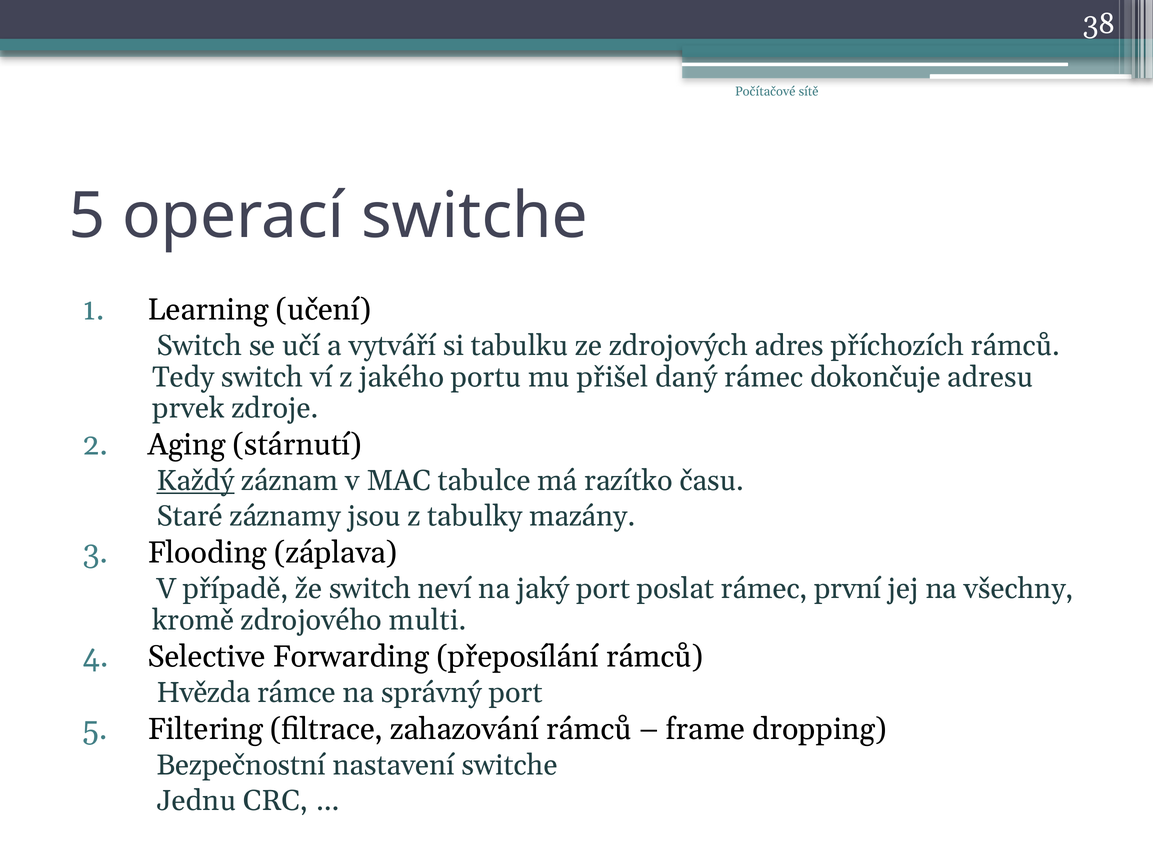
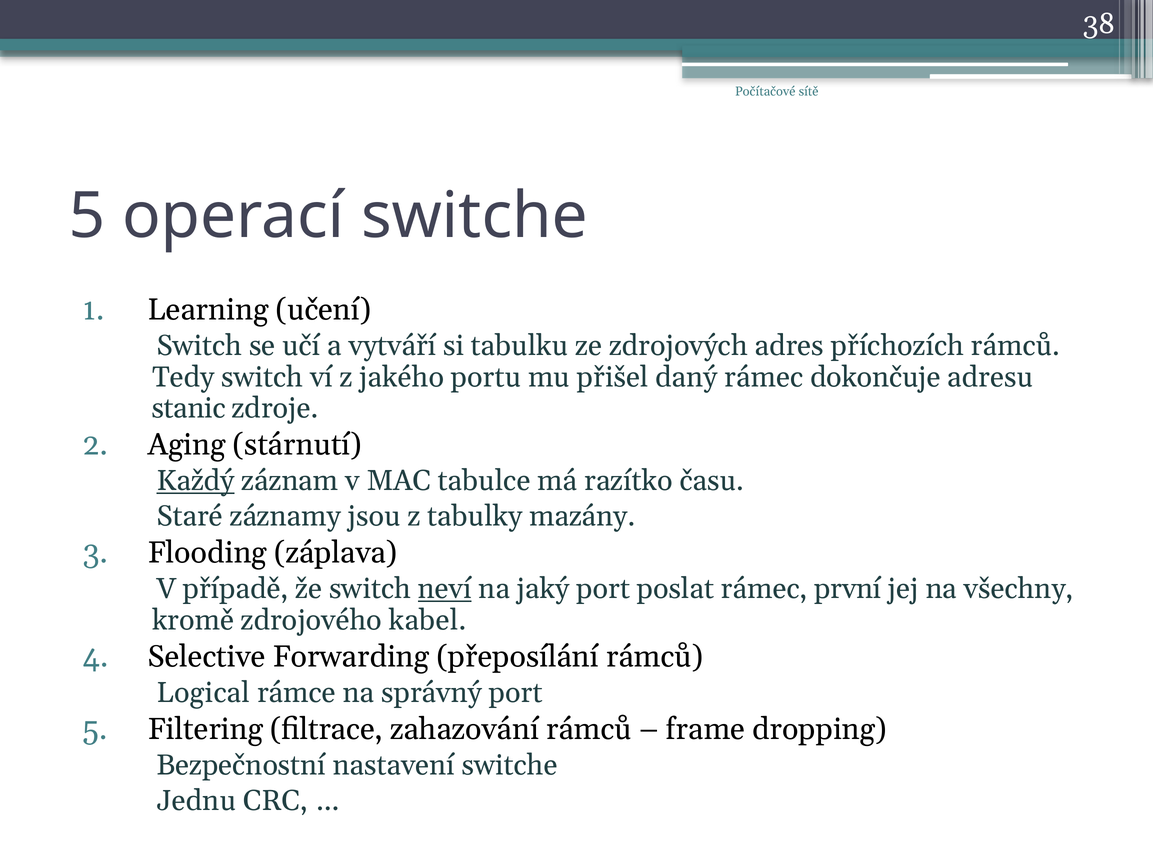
prvek: prvek -> stanic
neví underline: none -> present
multi: multi -> kabel
Hvězda: Hvězda -> Logical
